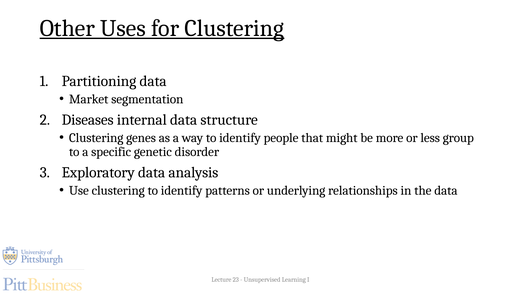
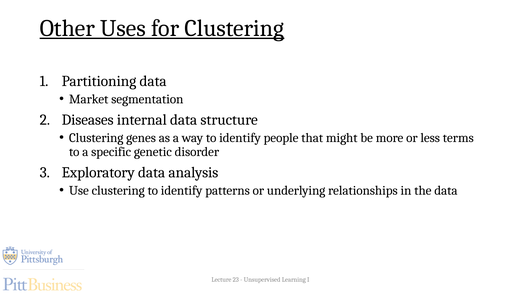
group: group -> terms
